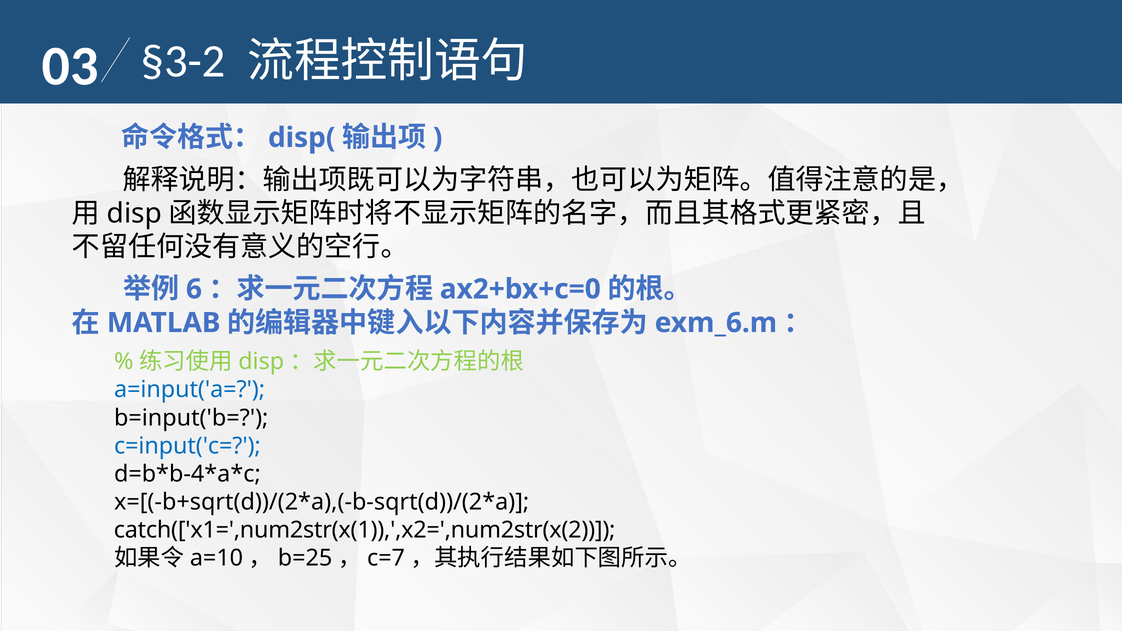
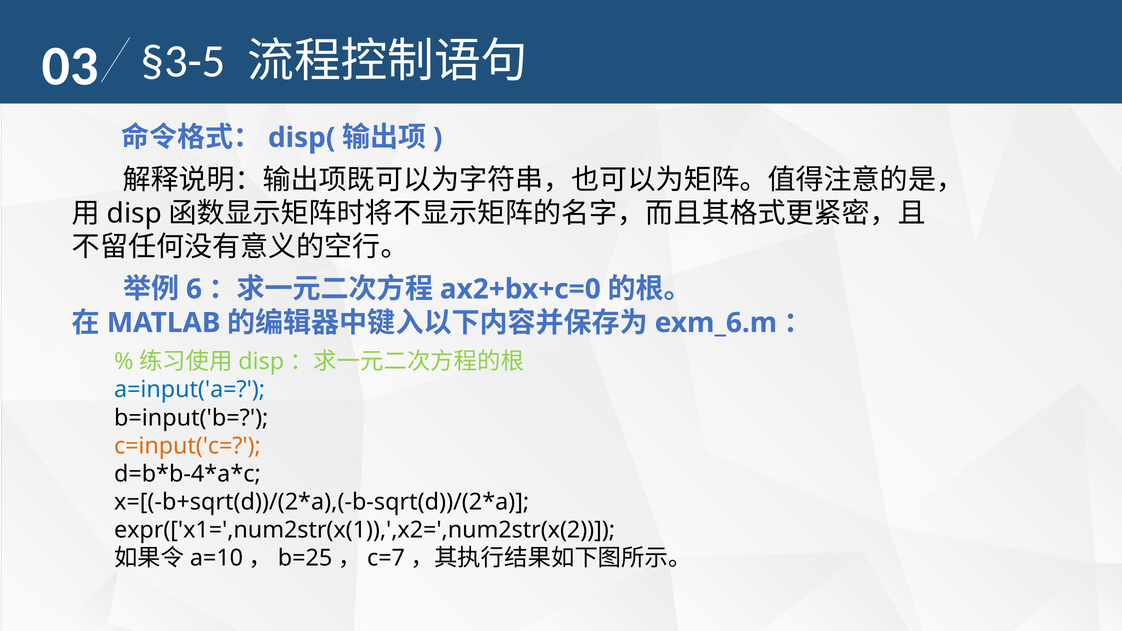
§3-2: §3-2 -> §3-5
c=input('c= colour: blue -> orange
catch(['x1=',num2str(x(1)),',x2=',num2str(x(2: catch(['x1=',num2str(x(1)),',x2=',num2str(x(2 -> expr(['x1=',num2str(x(1)),',x2=',num2str(x(2
